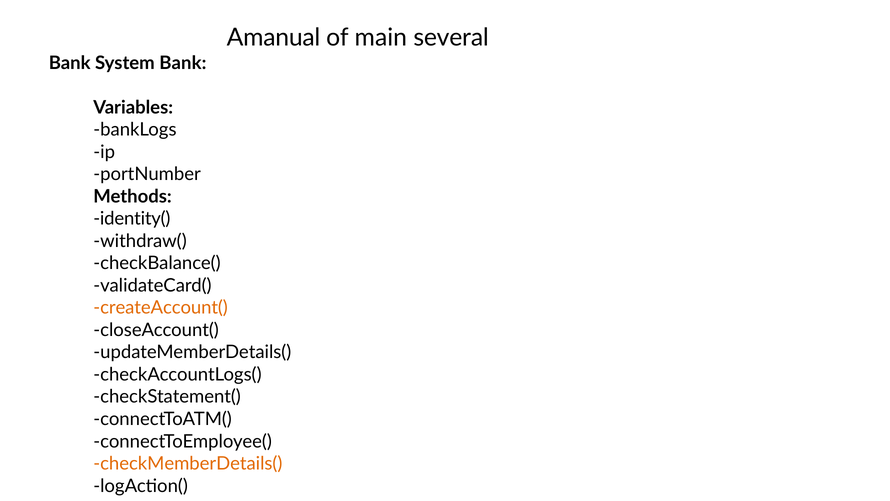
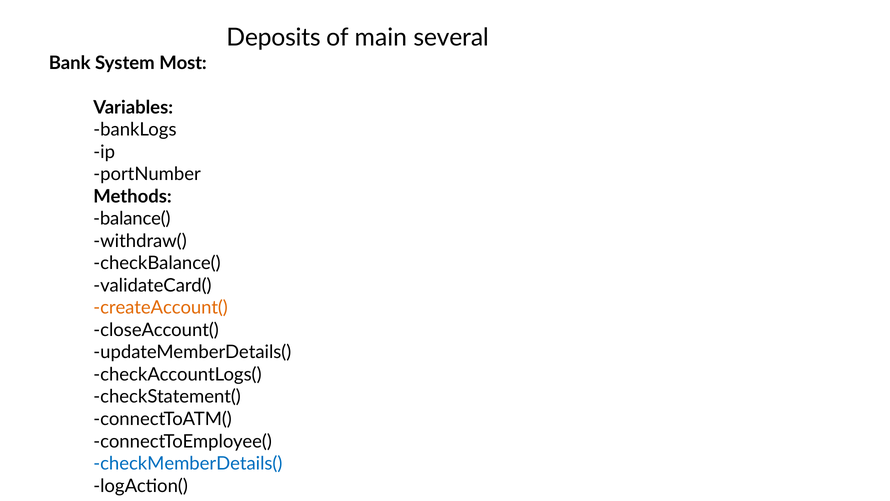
Amanual: Amanual -> Deposits
System Bank: Bank -> Most
identity(: identity( -> balance(
checkMemberDetails( colour: orange -> blue
